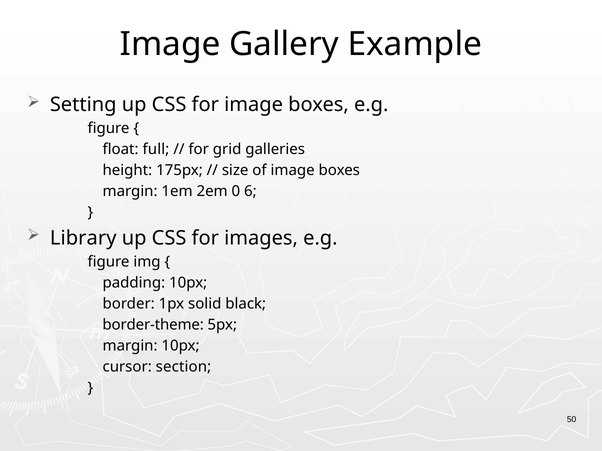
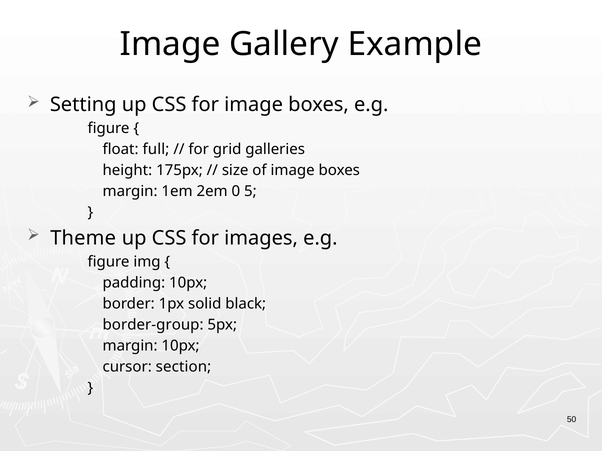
6: 6 -> 5
Library: Library -> Theme
border-theme: border-theme -> border-group
